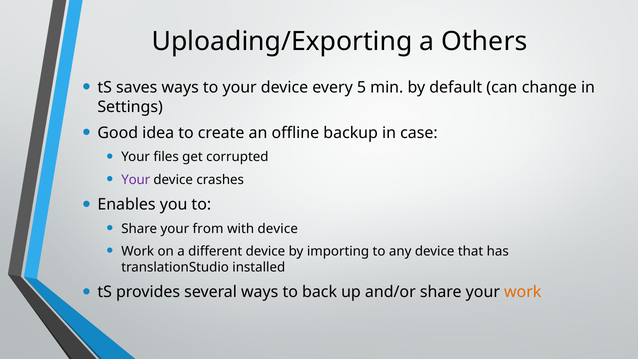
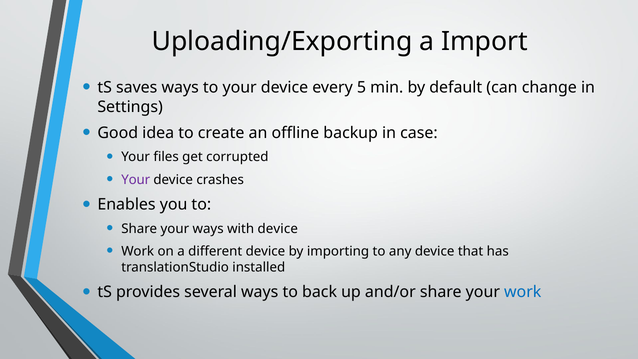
Others: Others -> Import
your from: from -> ways
work at (523, 292) colour: orange -> blue
